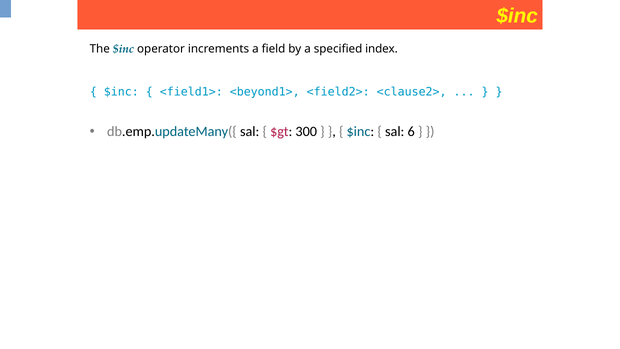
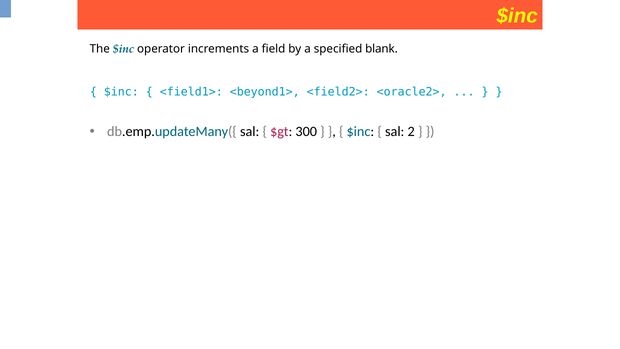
index: index -> blank
<clause2>: <clause2> -> <oracle2>
6: 6 -> 2
